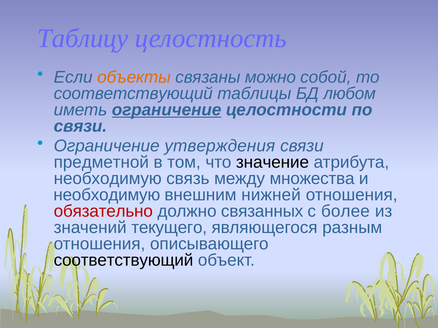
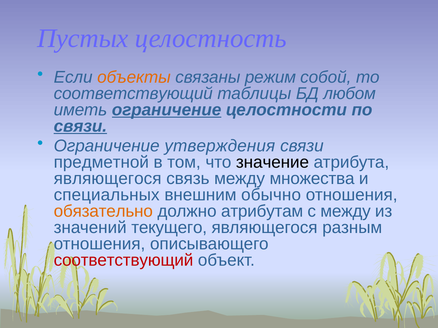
Таблицу: Таблицу -> Пустых
можно: можно -> режим
связи at (80, 126) underline: none -> present
необходимую at (108, 179): необходимую -> являющегося
необходимую at (107, 195): необходимую -> специальных
нижней: нижней -> обычно
обязательно colour: red -> orange
связанных: связанных -> атрибутам
с более: более -> между
соответствующий at (123, 261) colour: black -> red
